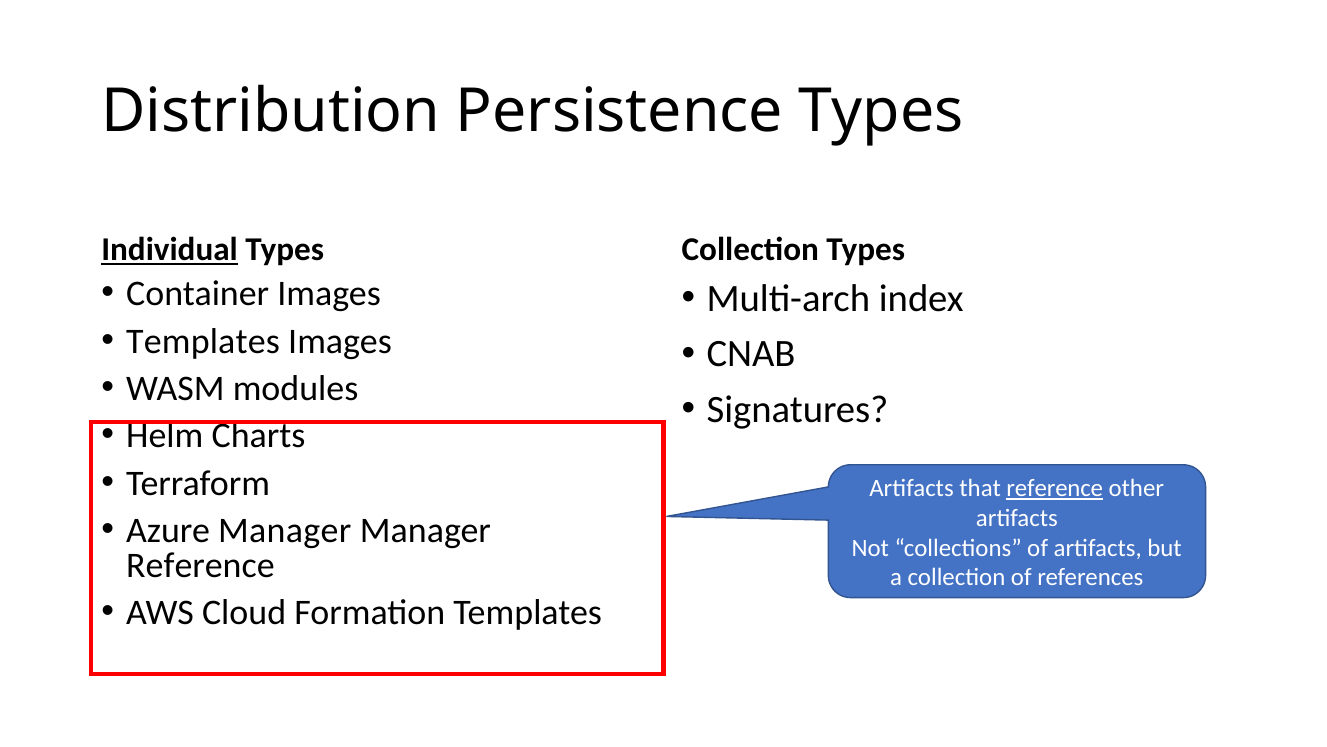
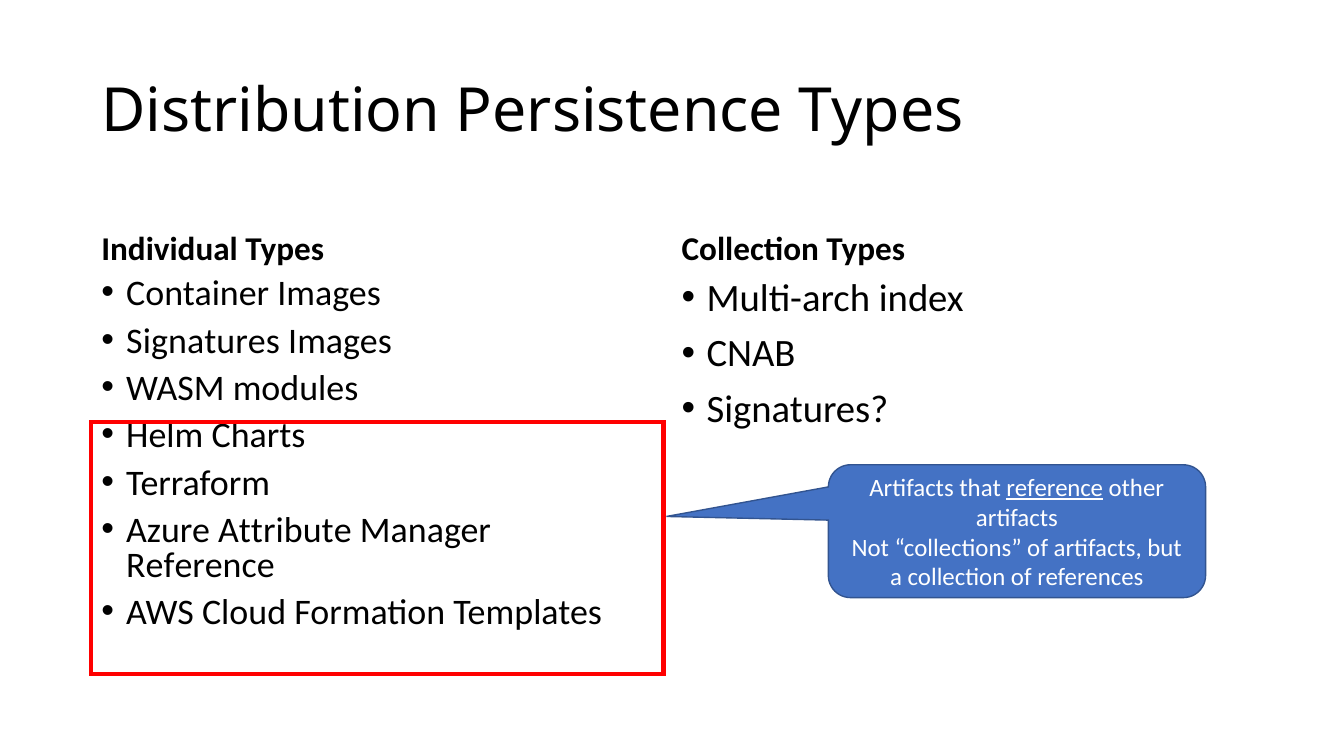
Individual underline: present -> none
Templates at (203, 341): Templates -> Signatures
Azure Manager: Manager -> Attribute
